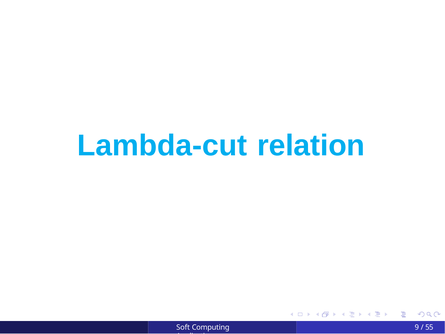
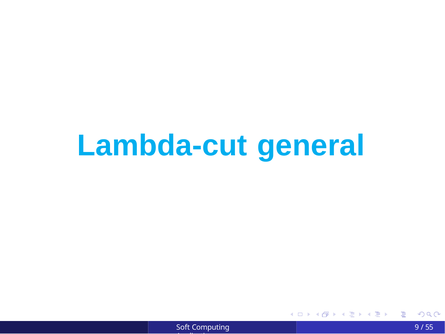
relation: relation -> general
